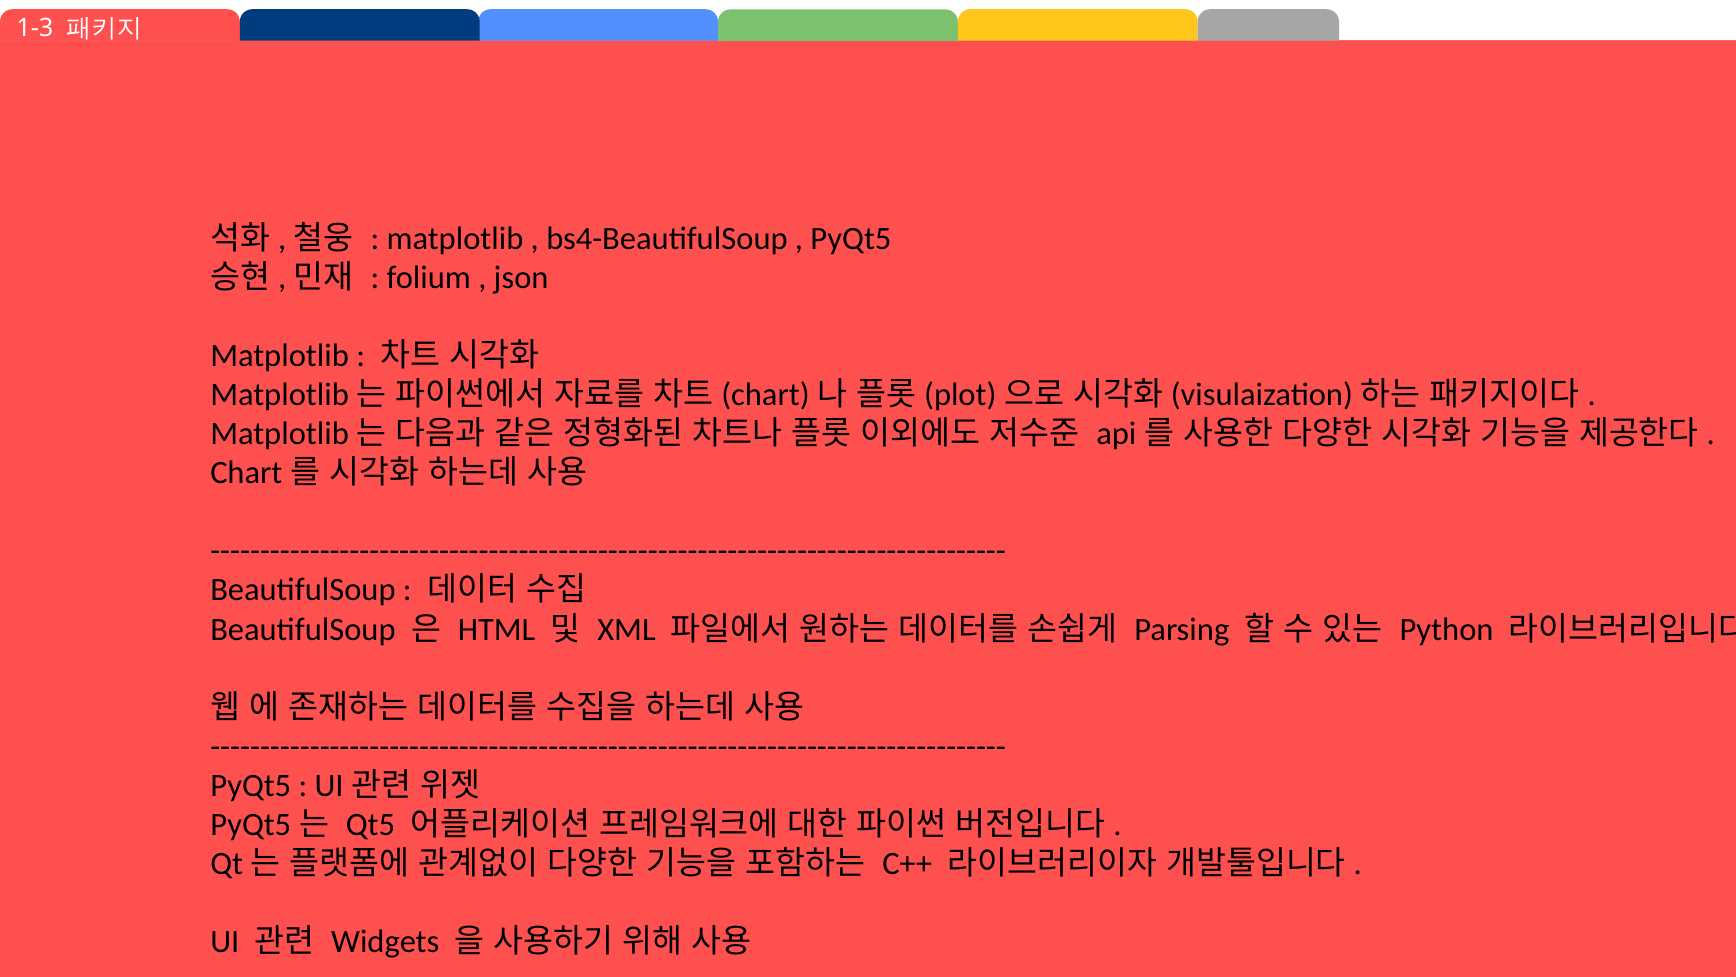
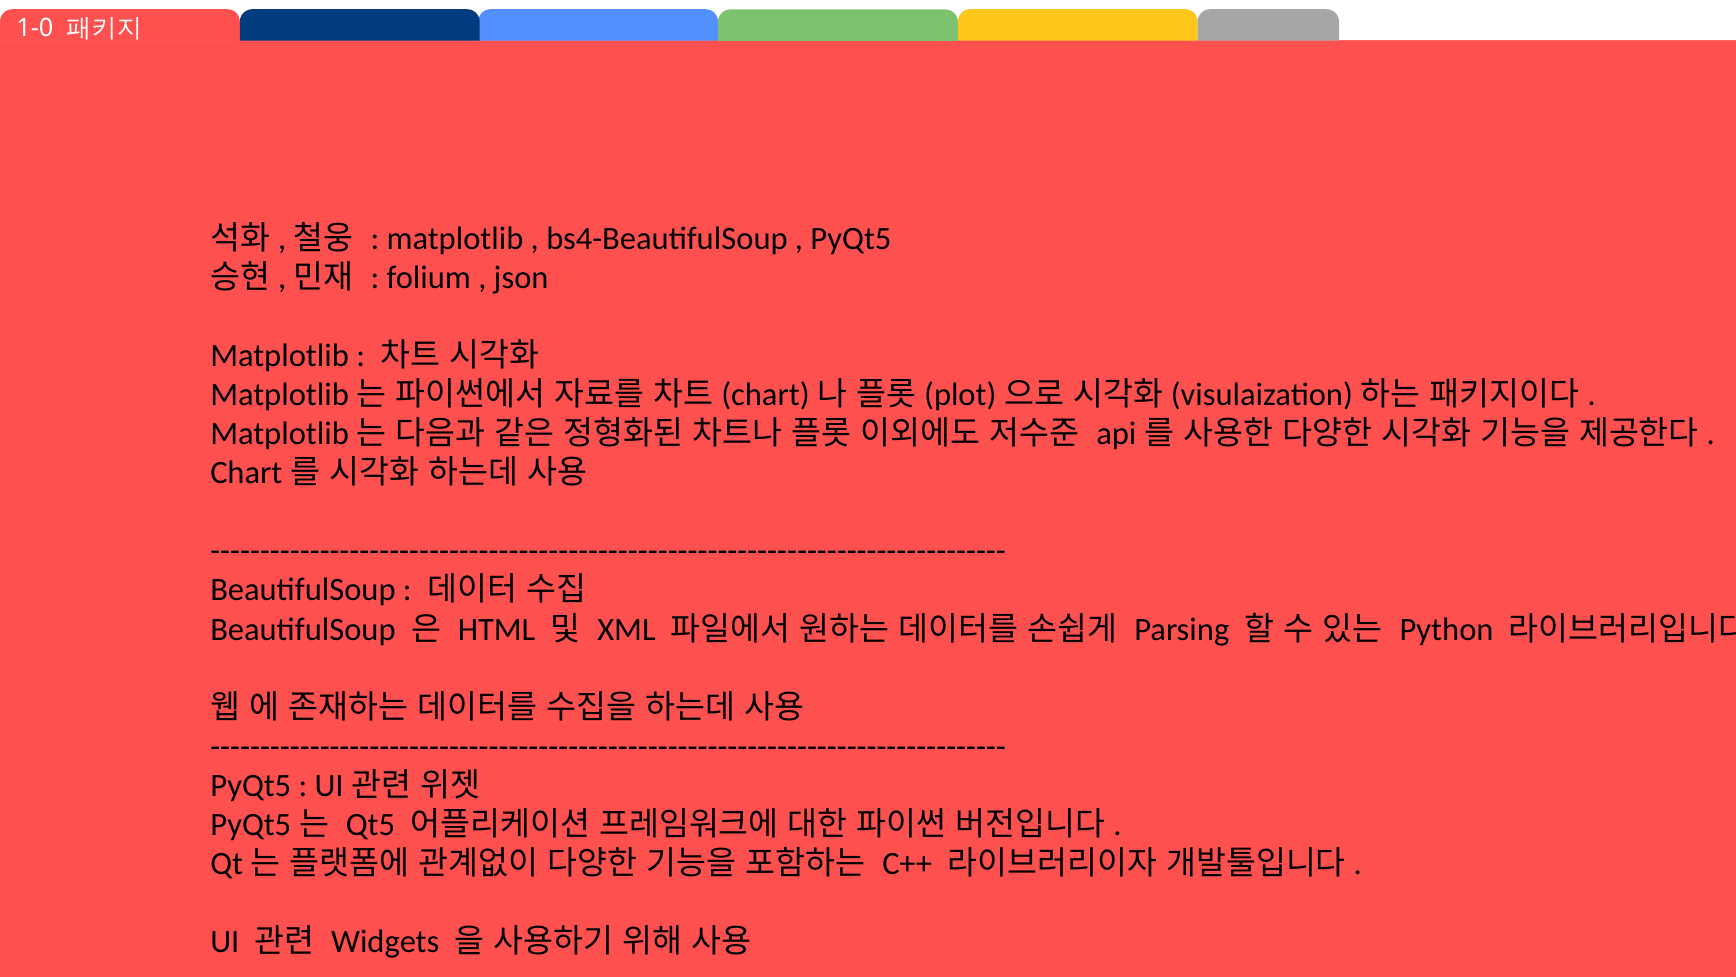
1-3: 1-3 -> 1-0
